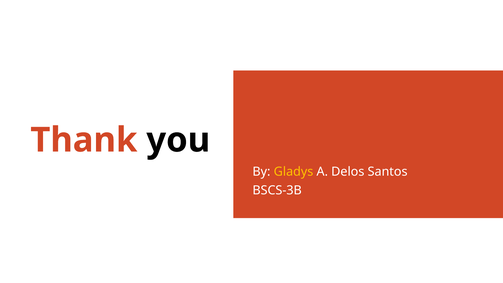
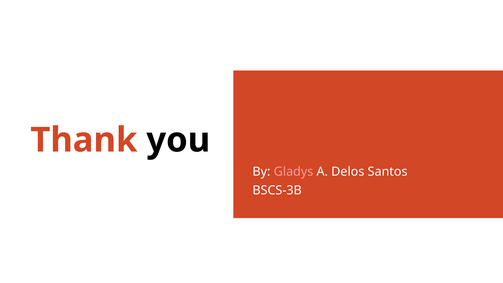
Gladys colour: yellow -> pink
